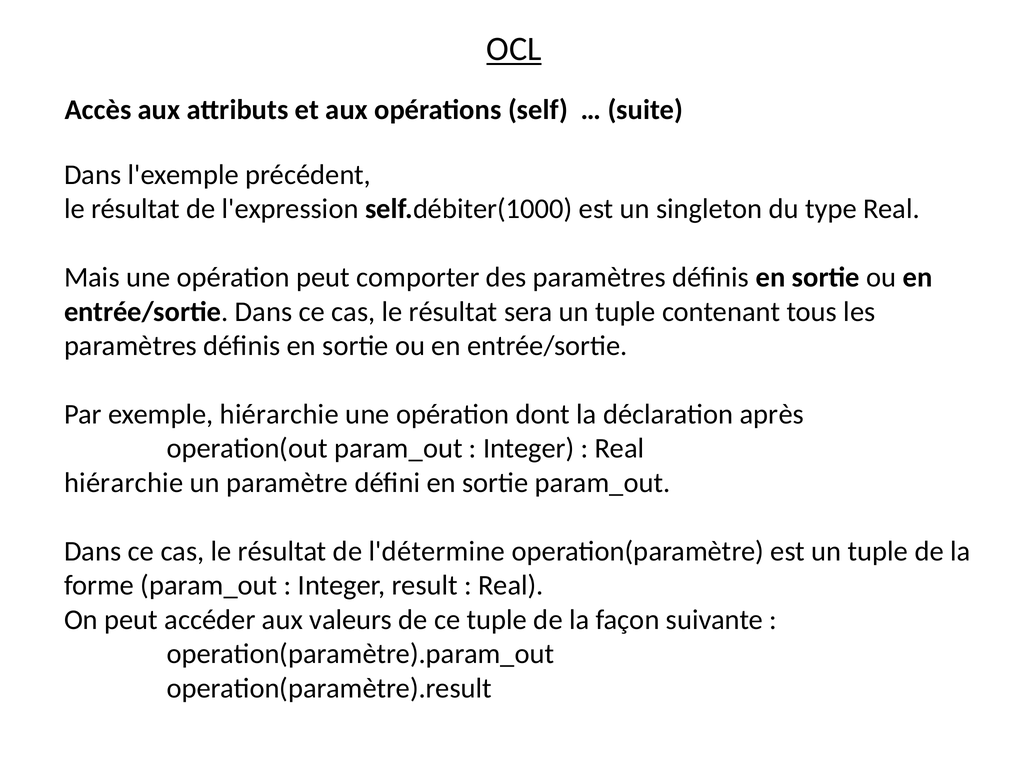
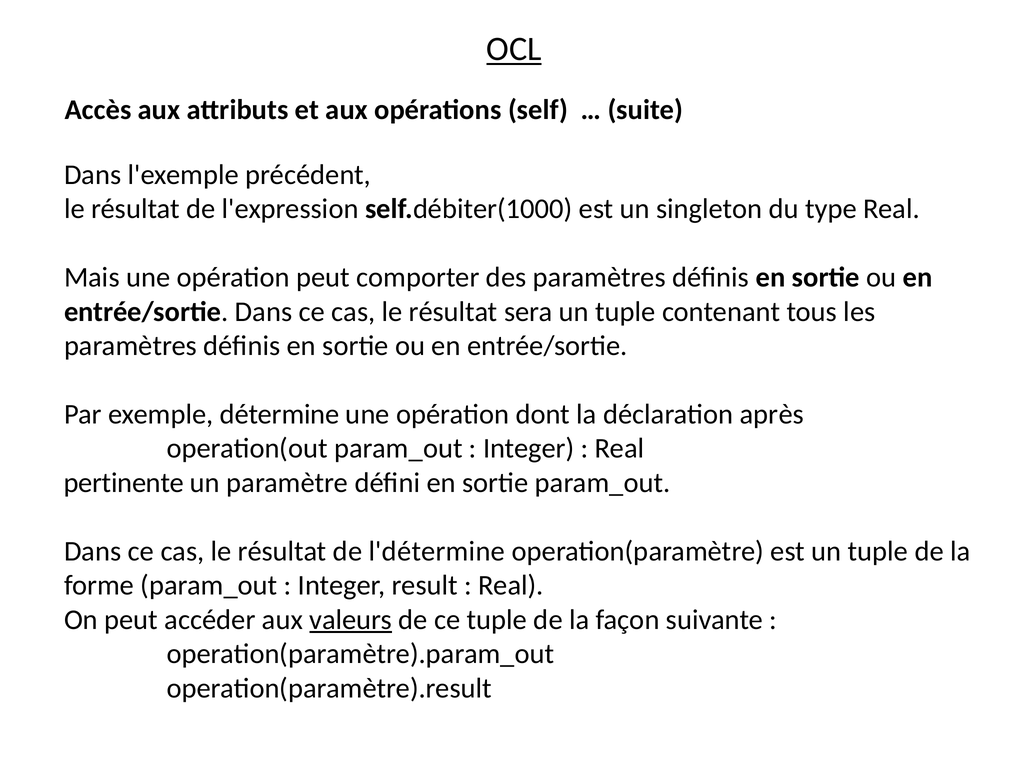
exemple hiérarchie: hiérarchie -> détermine
hiérarchie at (124, 482): hiérarchie -> pertinente
valeurs underline: none -> present
